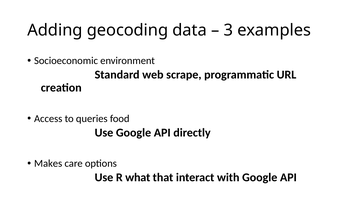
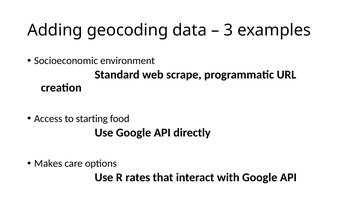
queries: queries -> starting
what: what -> rates
